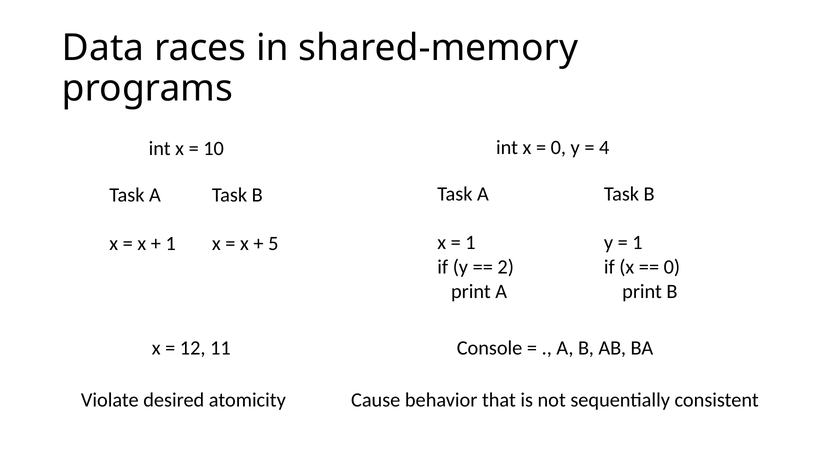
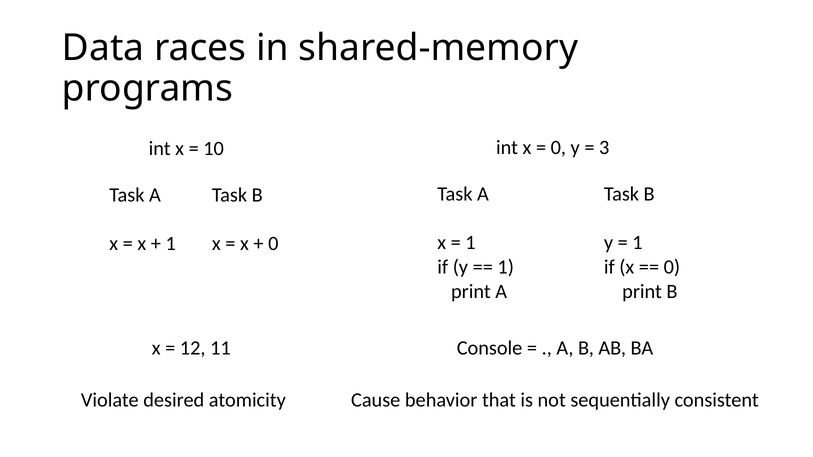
4: 4 -> 3
5 at (273, 244): 5 -> 0
2 at (506, 267): 2 -> 1
